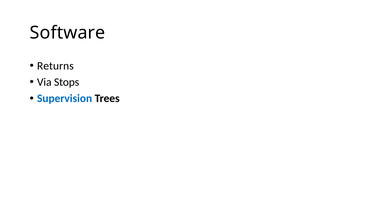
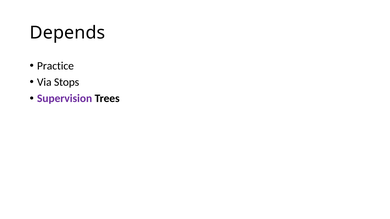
Software: Software -> Depends
Returns: Returns -> Practice
Supervision colour: blue -> purple
